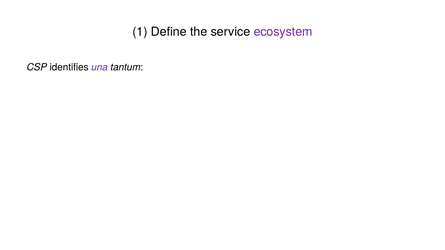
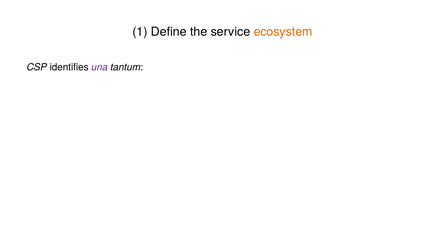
ecosystem colour: purple -> orange
